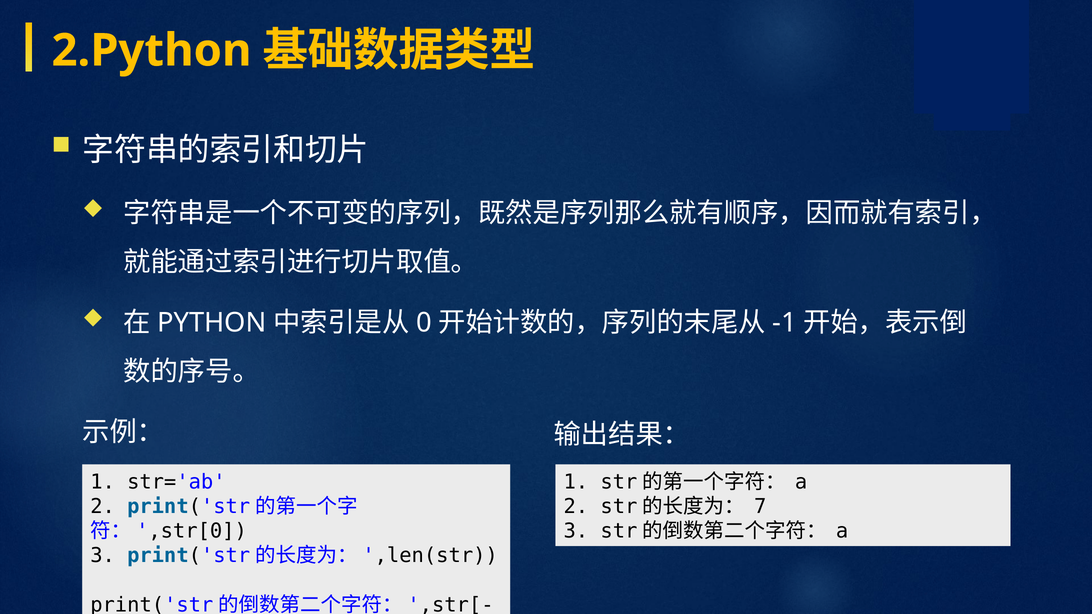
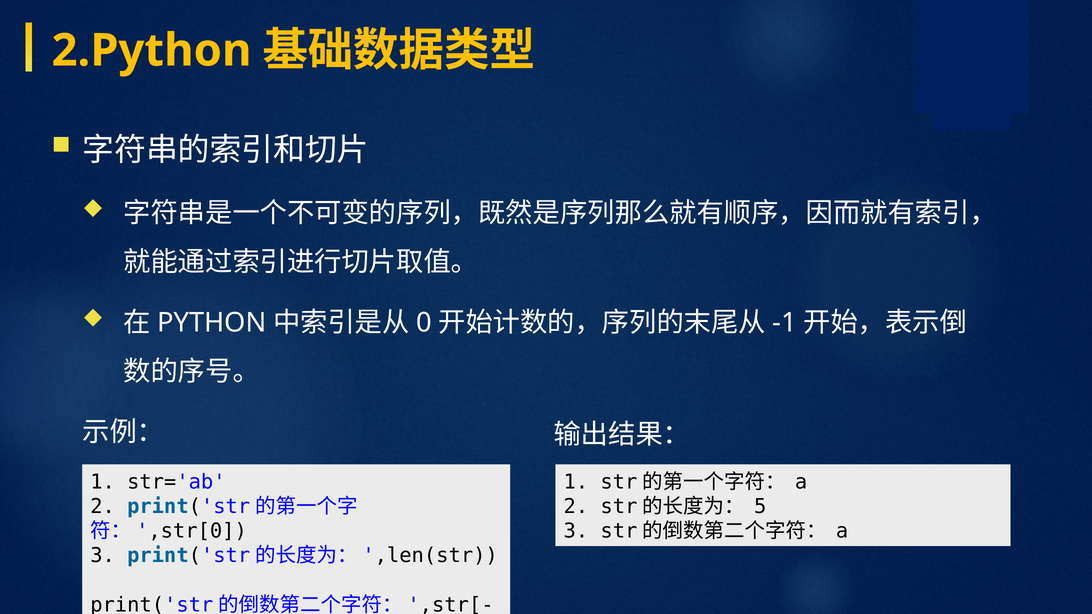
7: 7 -> 5
